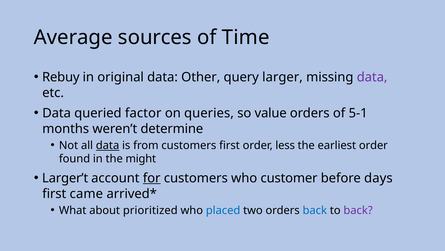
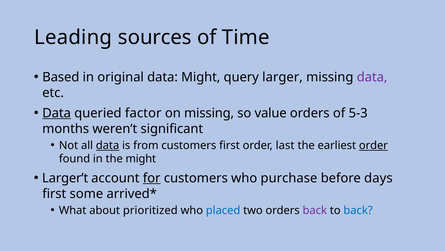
Average: Average -> Leading
Rebuy: Rebuy -> Based
data Other: Other -> Might
Data at (57, 113) underline: none -> present
on queries: queries -> missing
5-1: 5-1 -> 5-3
determine: determine -> significant
less: less -> last
order at (373, 145) underline: none -> present
customer: customer -> purchase
came: came -> some
back at (315, 210) colour: blue -> purple
back at (358, 210) colour: purple -> blue
